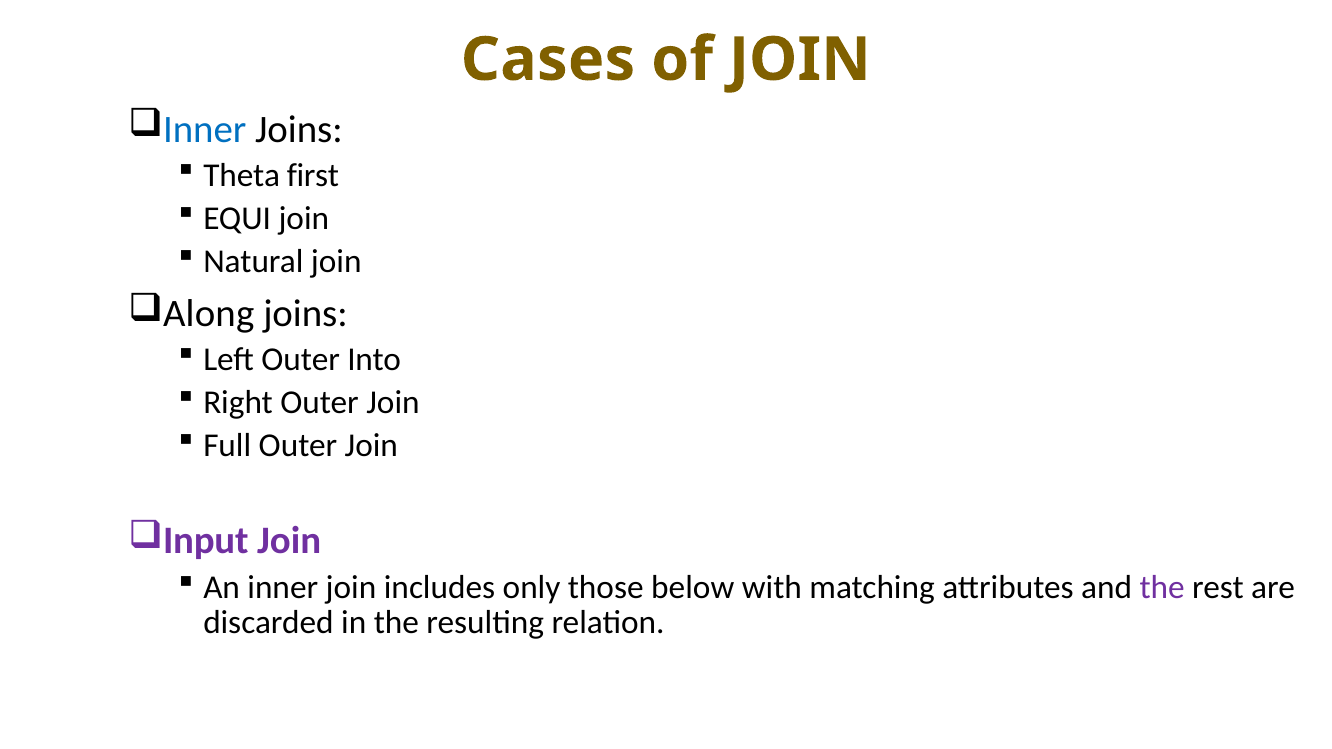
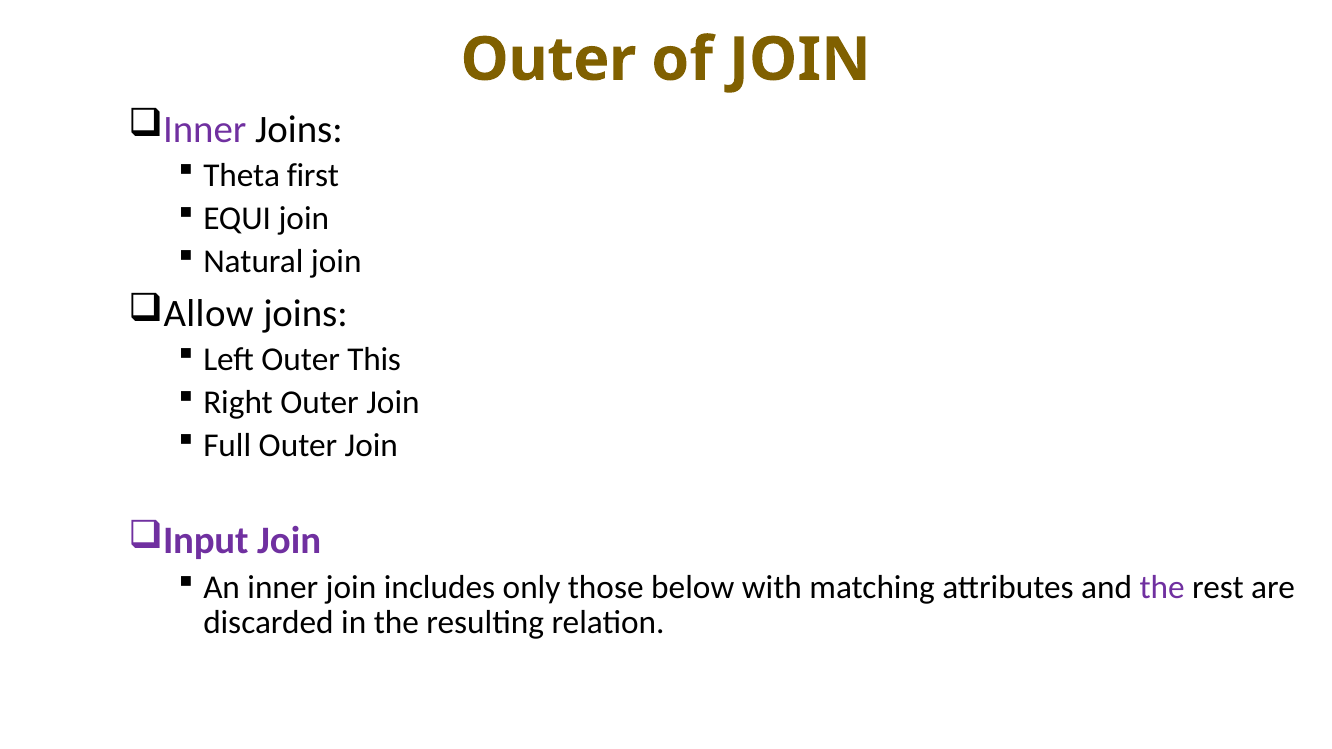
Cases at (548, 60): Cases -> Outer
Inner at (205, 130) colour: blue -> purple
Along: Along -> Allow
Into: Into -> This
